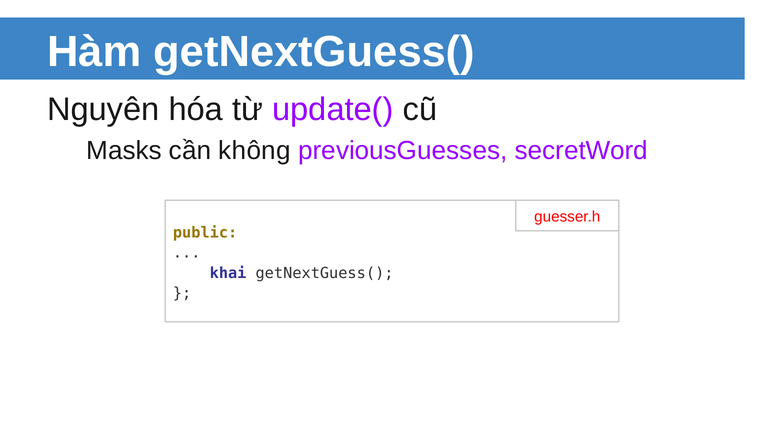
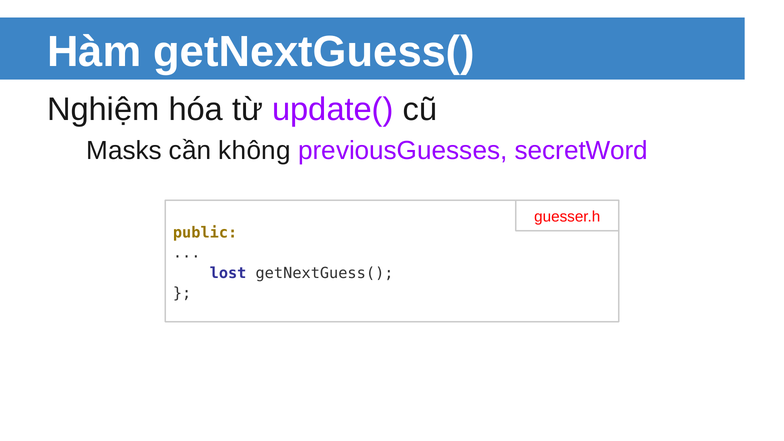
Nguyên: Nguyên -> Nghiệm
khai: khai -> lost
